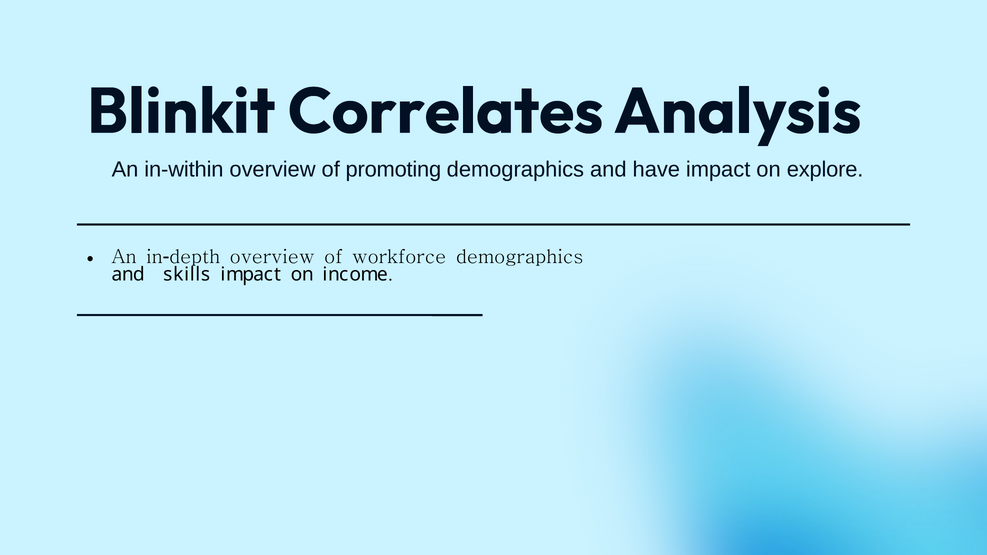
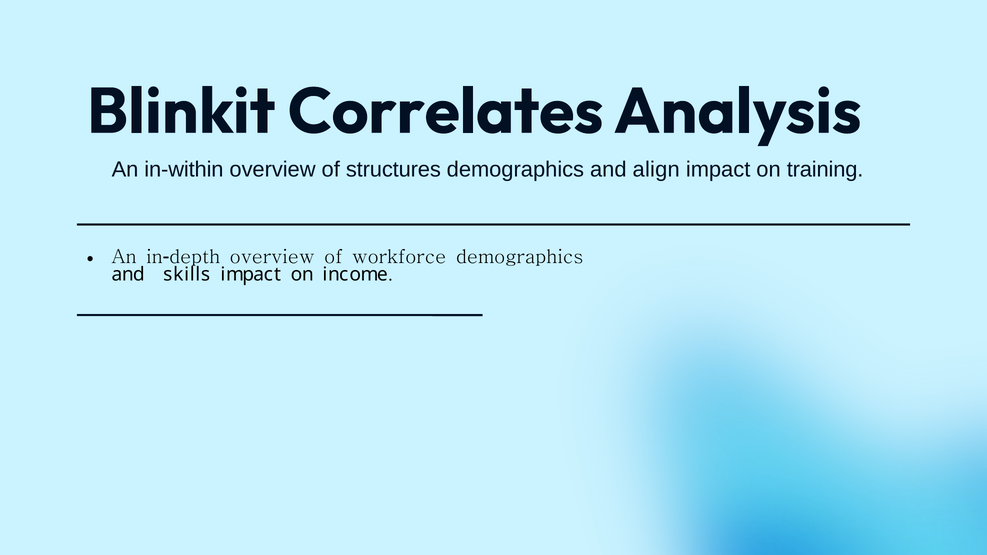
promoting: promoting -> structures
have: have -> align
explore: explore -> training
